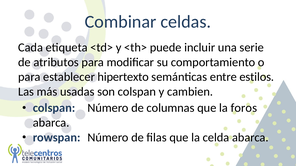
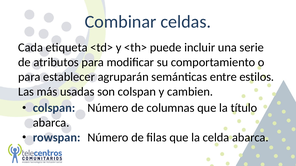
hipertexto: hipertexto -> agruparán
foros: foros -> título
